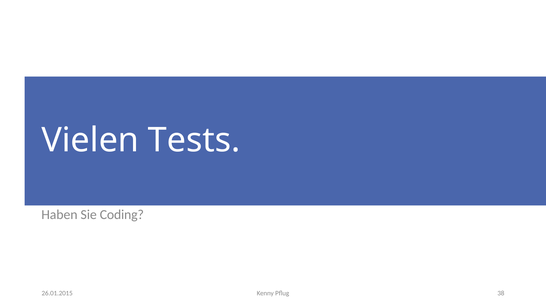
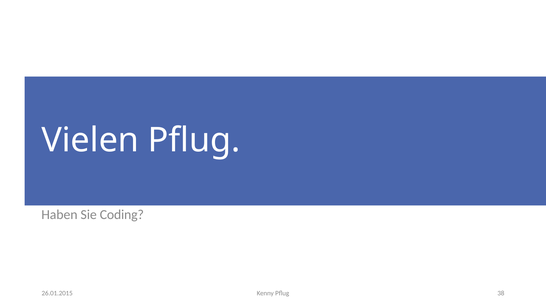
Vielen Tests: Tests -> Pflug
